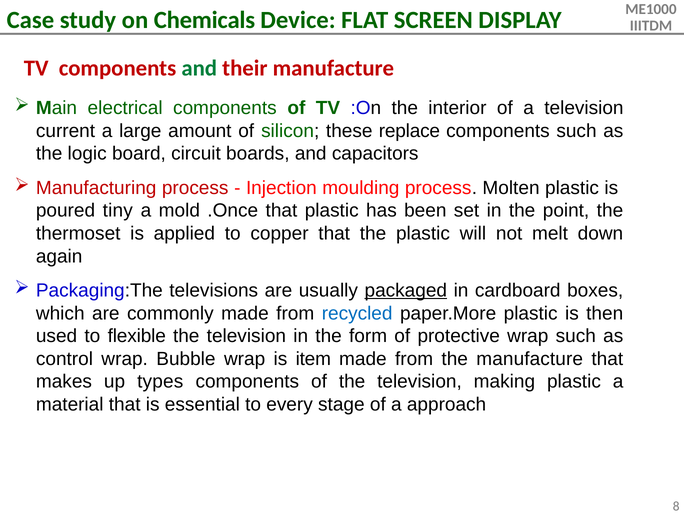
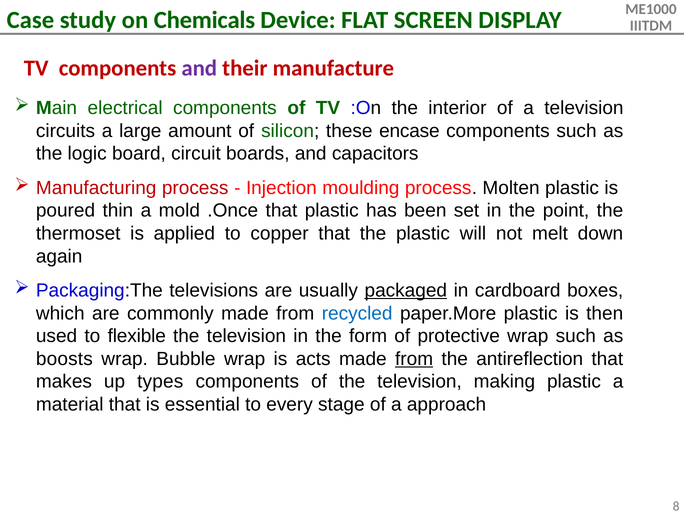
and at (199, 68) colour: green -> purple
current: current -> circuits
replace: replace -> encase
tiny: tiny -> thin
control: control -> boosts
item: item -> acts
from at (414, 359) underline: none -> present
the manufacture: manufacture -> antireflection
